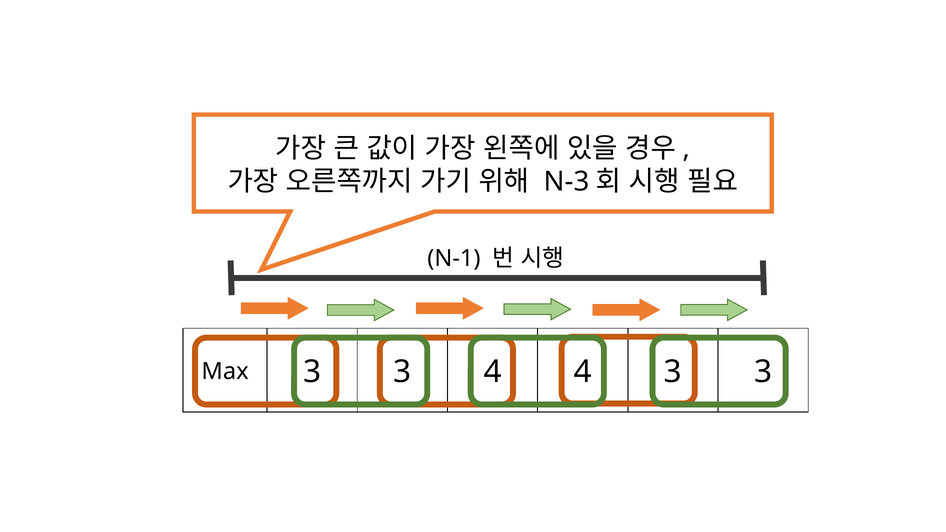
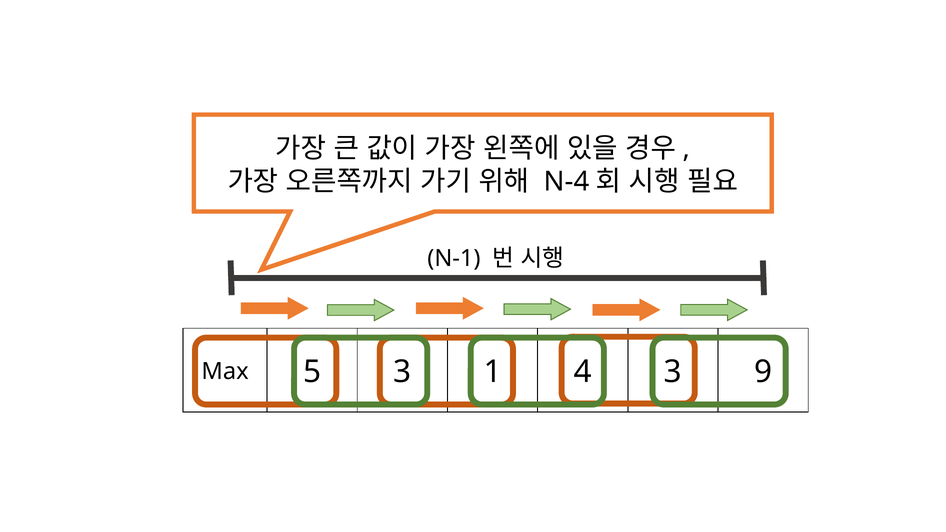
N-3: N-3 -> N-4
Max 3: 3 -> 5
3 4: 4 -> 1
4 3 3: 3 -> 9
